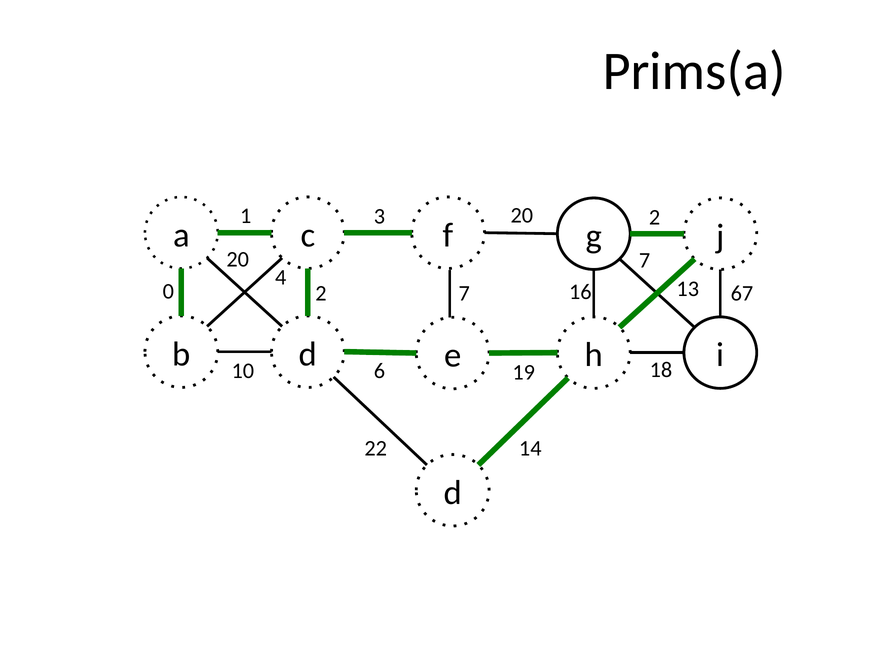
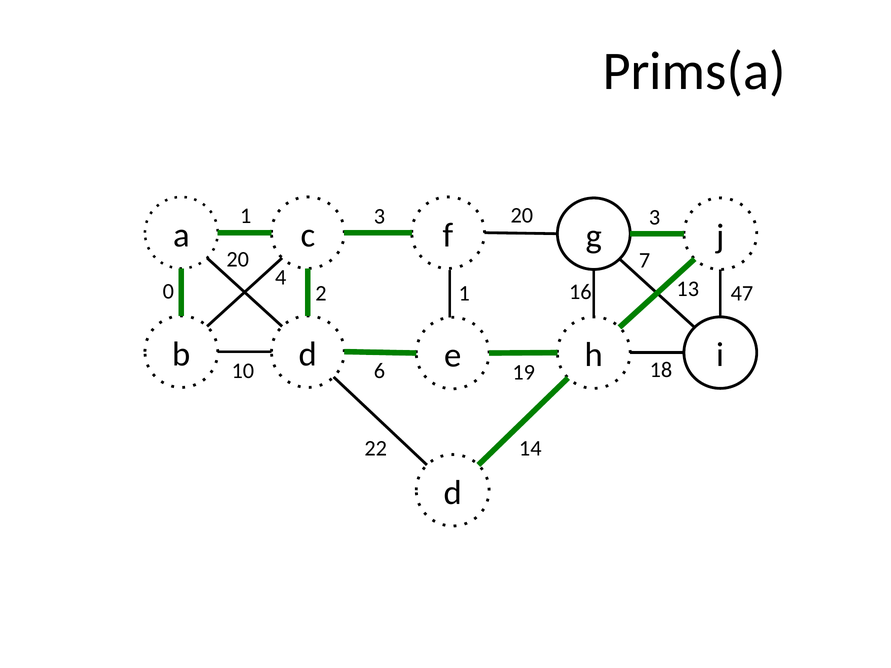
20 2: 2 -> 3
67: 67 -> 47
7 at (464, 294): 7 -> 1
